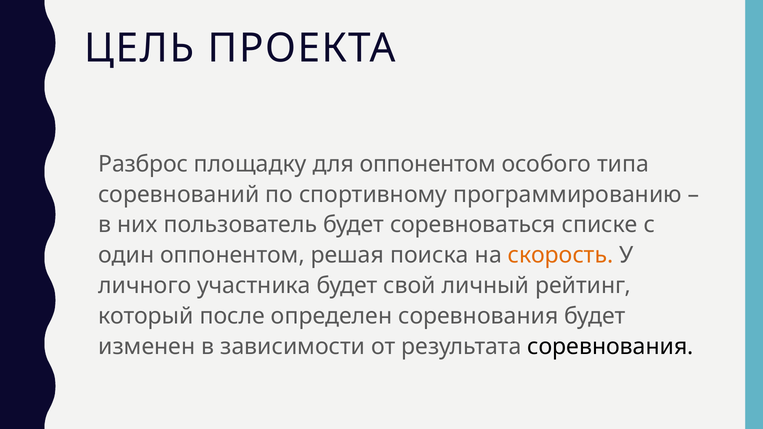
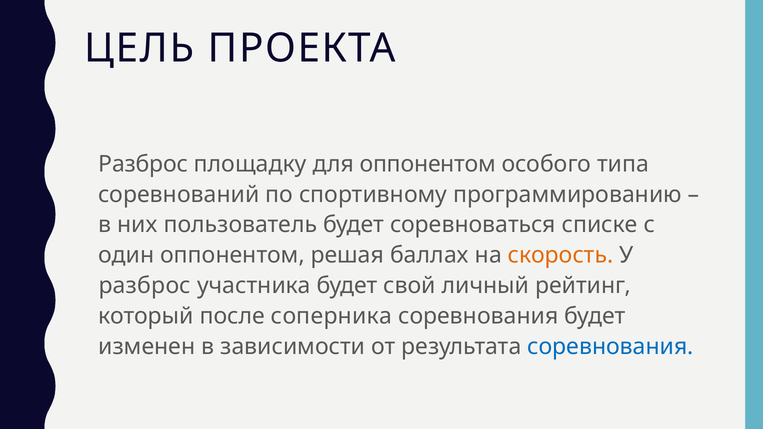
поиска: поиска -> баллах
личного at (145, 286): личного -> разброс
определен: определен -> соперника
соревнования at (610, 347) colour: black -> blue
